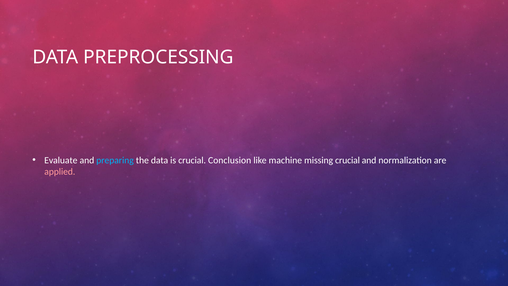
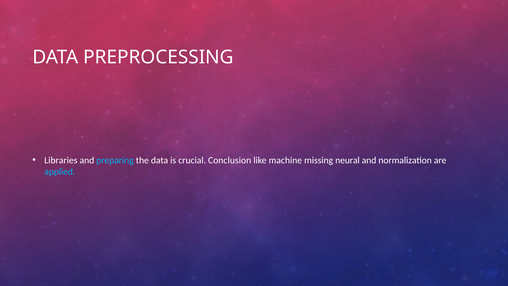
Evaluate: Evaluate -> Libraries
missing crucial: crucial -> neural
applied colour: pink -> light blue
